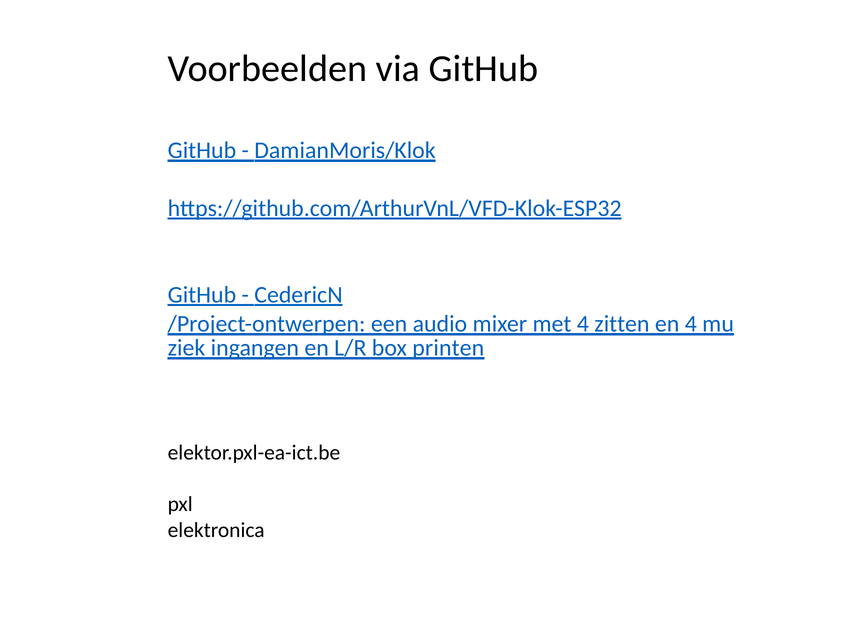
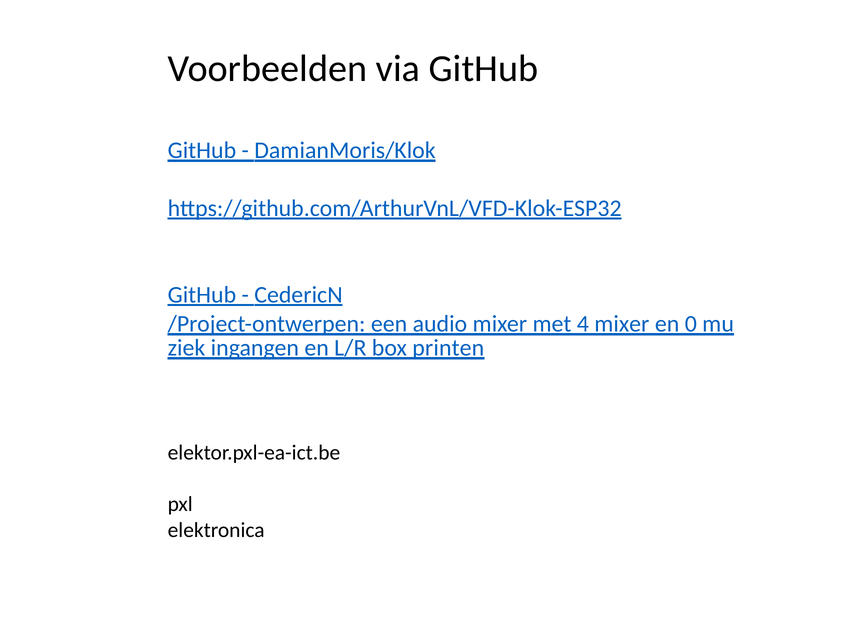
4 zitten: zitten -> mixer
en 4: 4 -> 0
